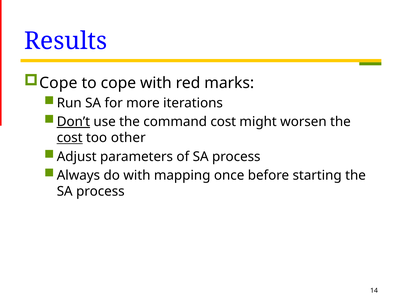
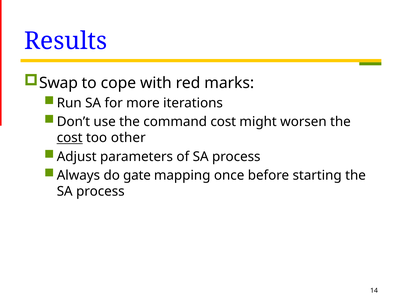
Cope at (58, 83): Cope -> Swap
Don’t underline: present -> none
do with: with -> gate
